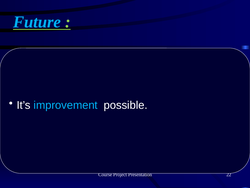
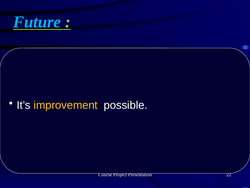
improvement colour: light blue -> yellow
